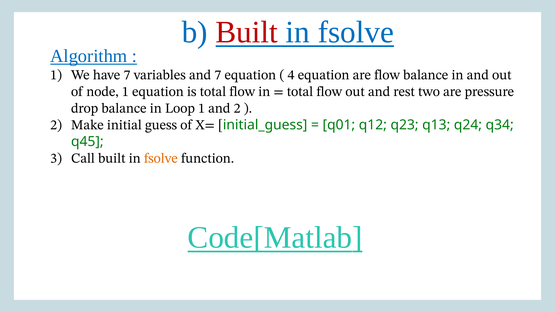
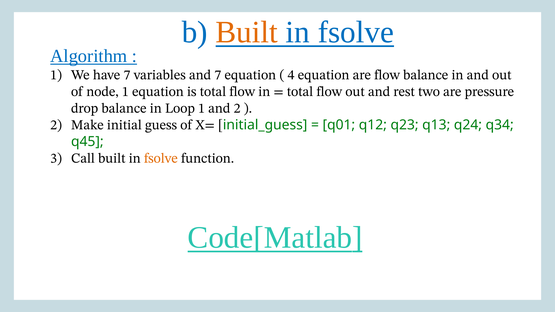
Built at (247, 32) colour: red -> orange
